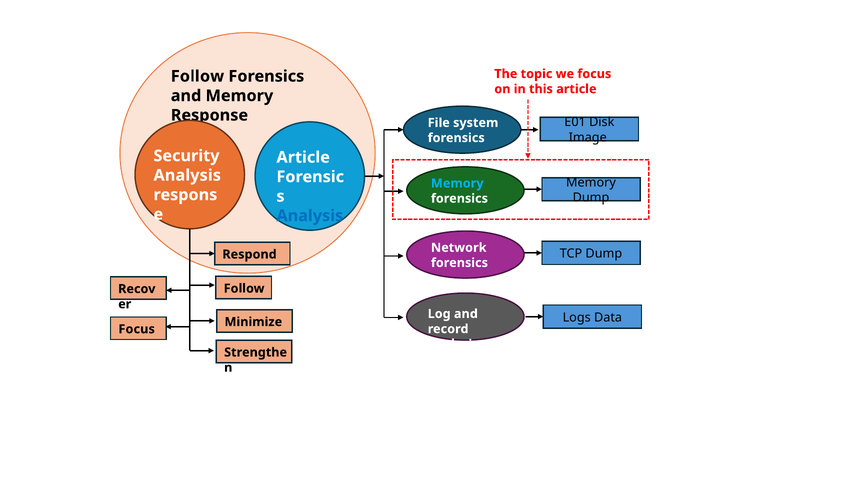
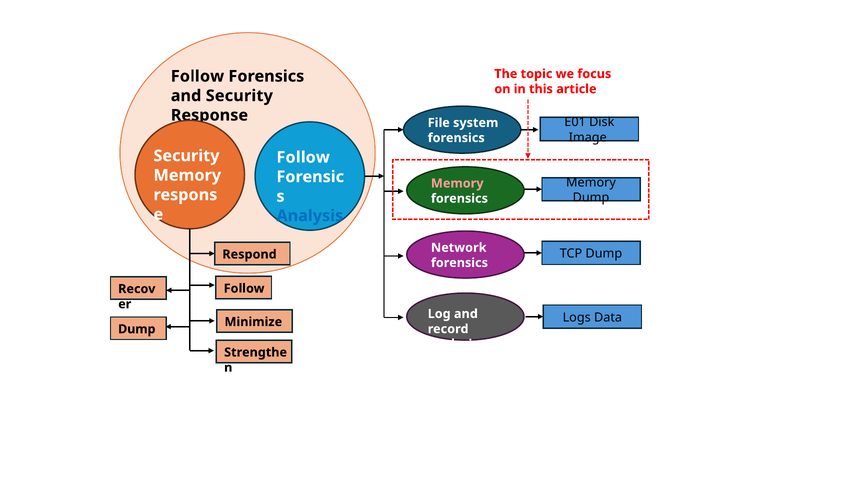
and Memory: Memory -> Security
Article at (303, 158): Article -> Follow
Analysis at (187, 176): Analysis -> Memory
Memory at (457, 184) colour: light blue -> pink
Focus at (137, 330): Focus -> Dump
